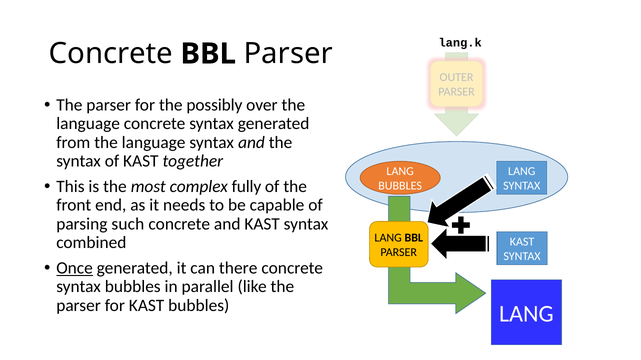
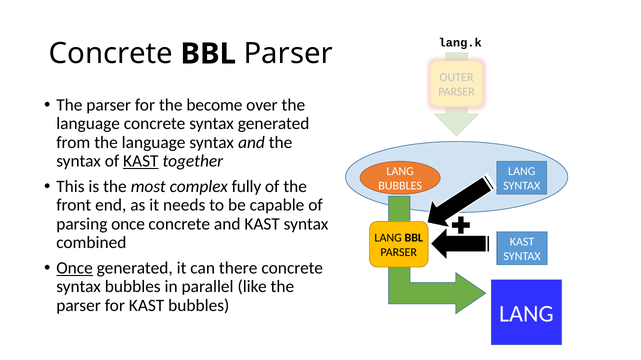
possibly: possibly -> become
KAST at (141, 161) underline: none -> present
parsing such: such -> once
